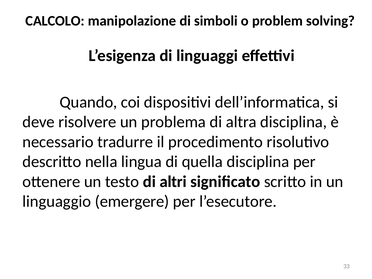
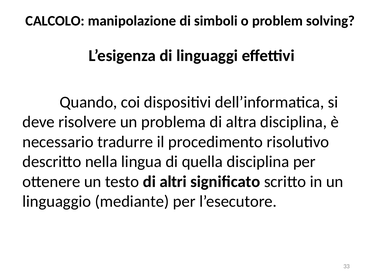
emergere: emergere -> mediante
